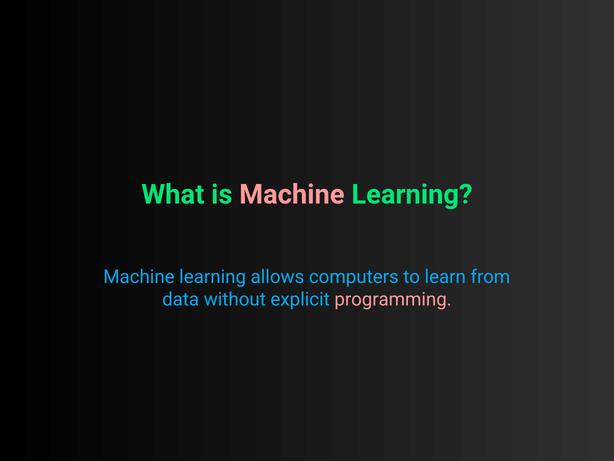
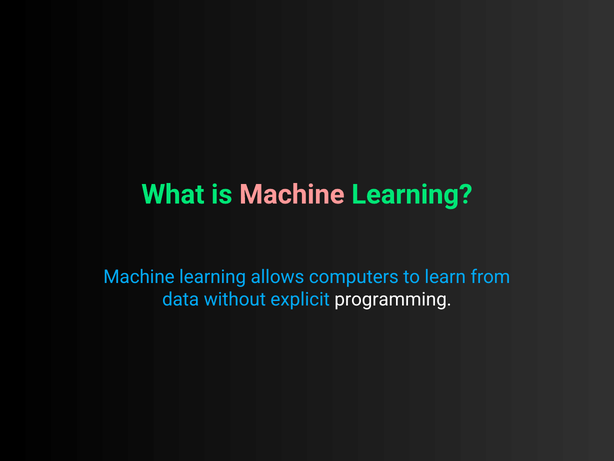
programming colour: pink -> white
